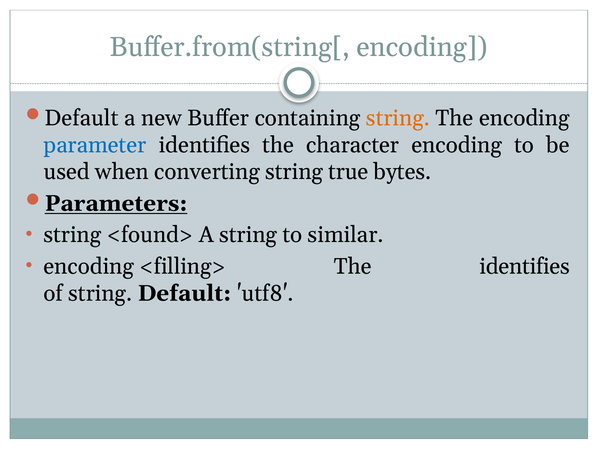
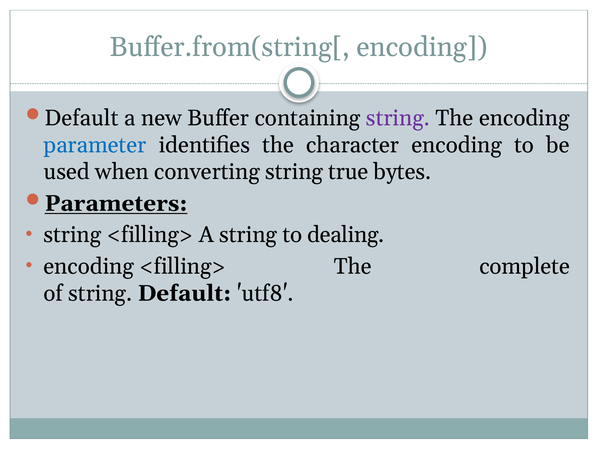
string at (398, 118) colour: orange -> purple
string <found>: <found> -> <filling>
similar: similar -> dealing
The identifies: identifies -> complete
